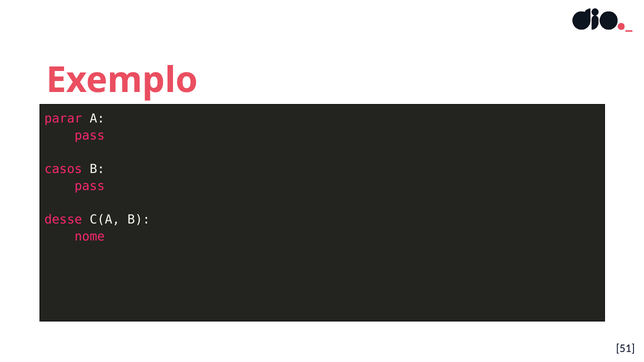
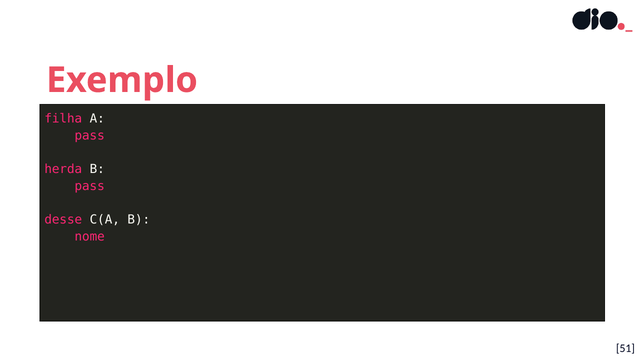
parar: parar -> filha
casos: casos -> herda
